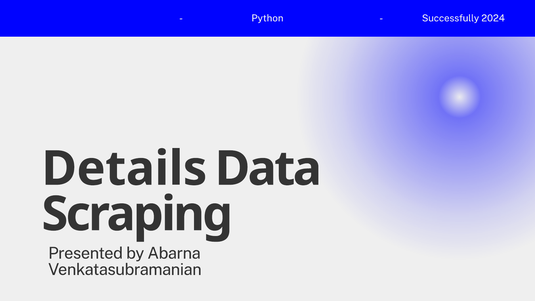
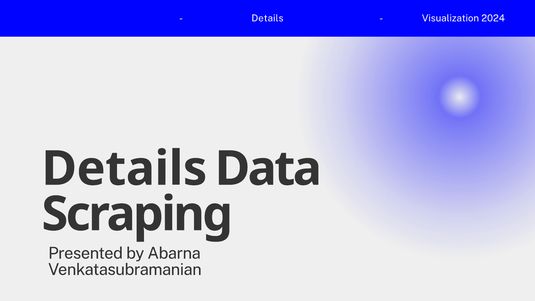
Python at (267, 18): Python -> Details
Successfully: Successfully -> Visualization
